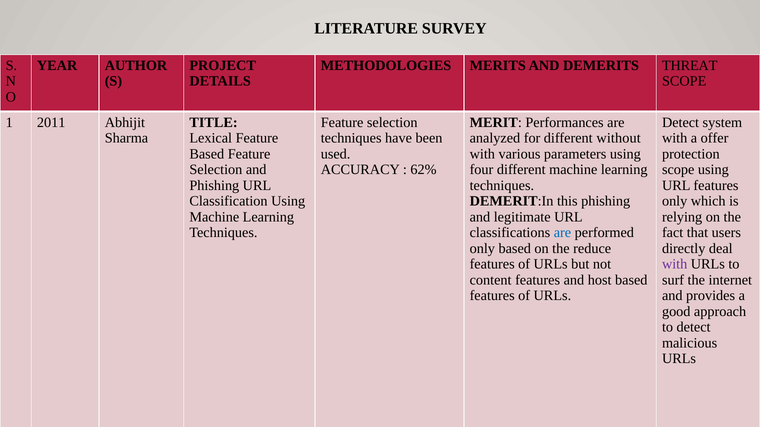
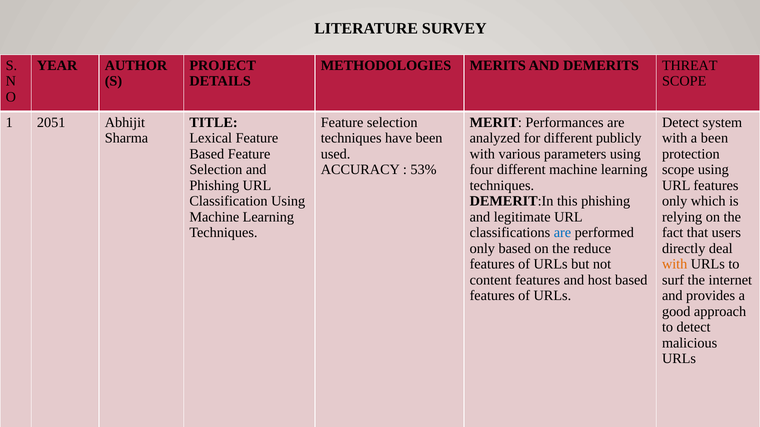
2011: 2011 -> 2051
without: without -> publicly
a offer: offer -> been
62%: 62% -> 53%
with at (675, 265) colour: purple -> orange
